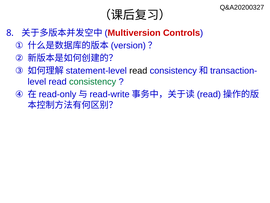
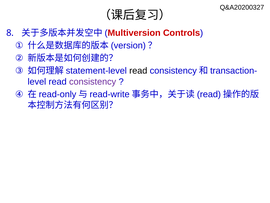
consistency colour: green -> purple
